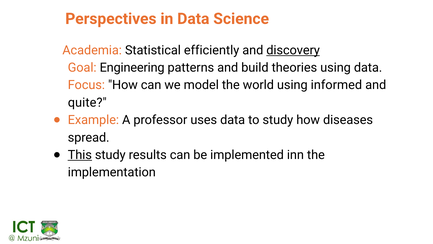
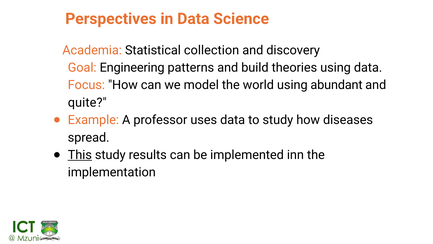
efficiently: efficiently -> collection
discovery underline: present -> none
informed: informed -> abundant
